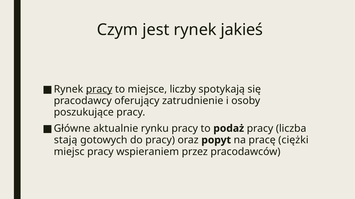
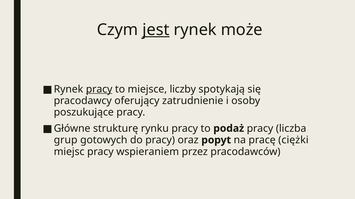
jest underline: none -> present
jakieś: jakieś -> może
aktualnie: aktualnie -> strukturę
stają: stają -> grup
